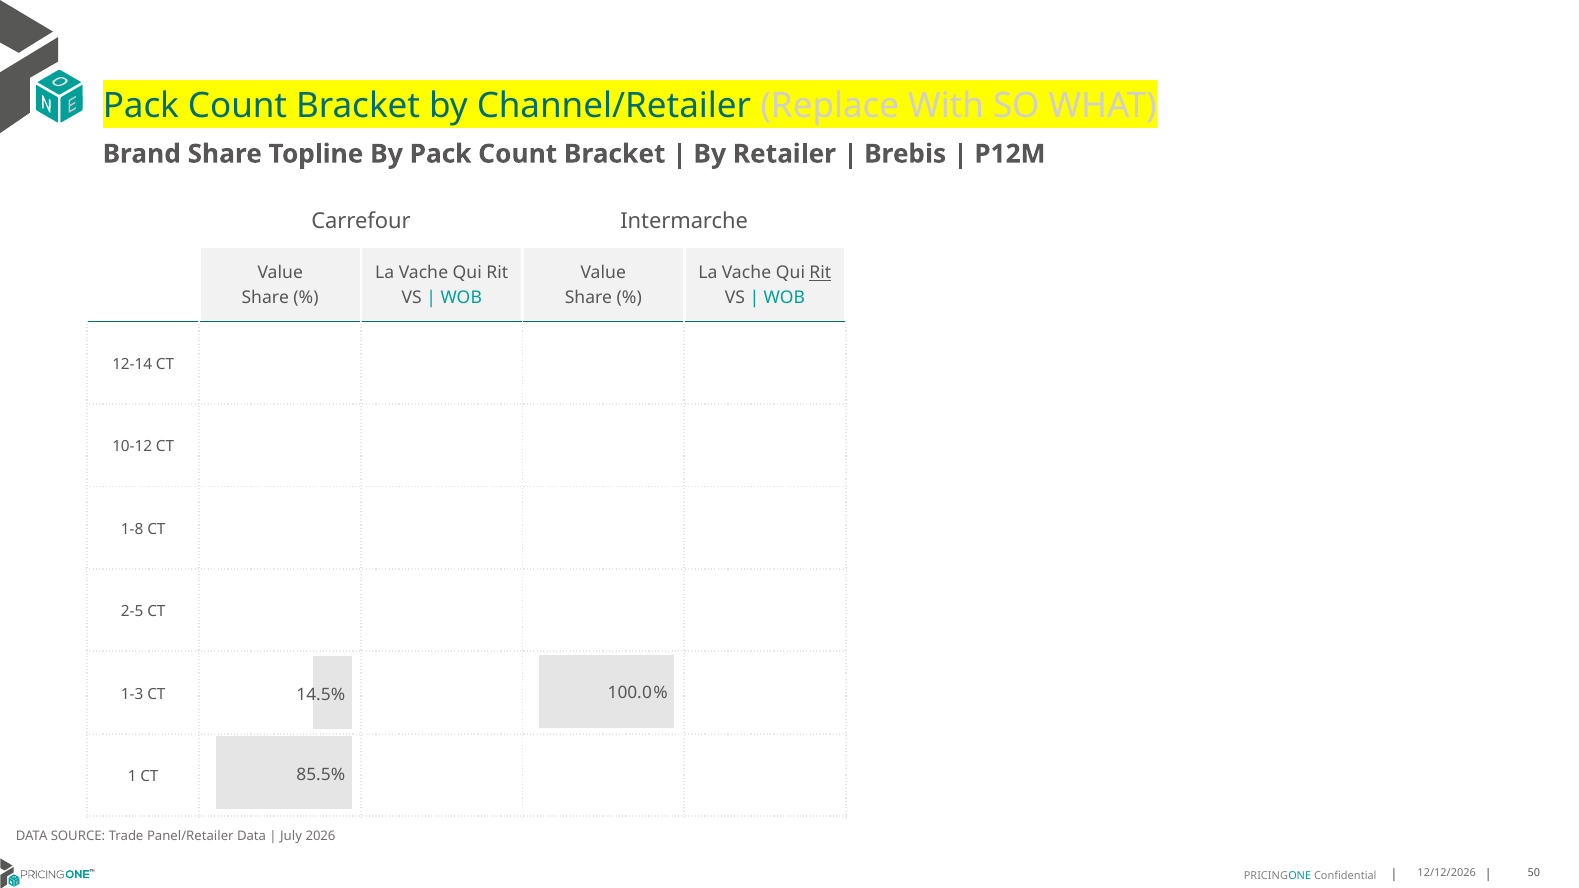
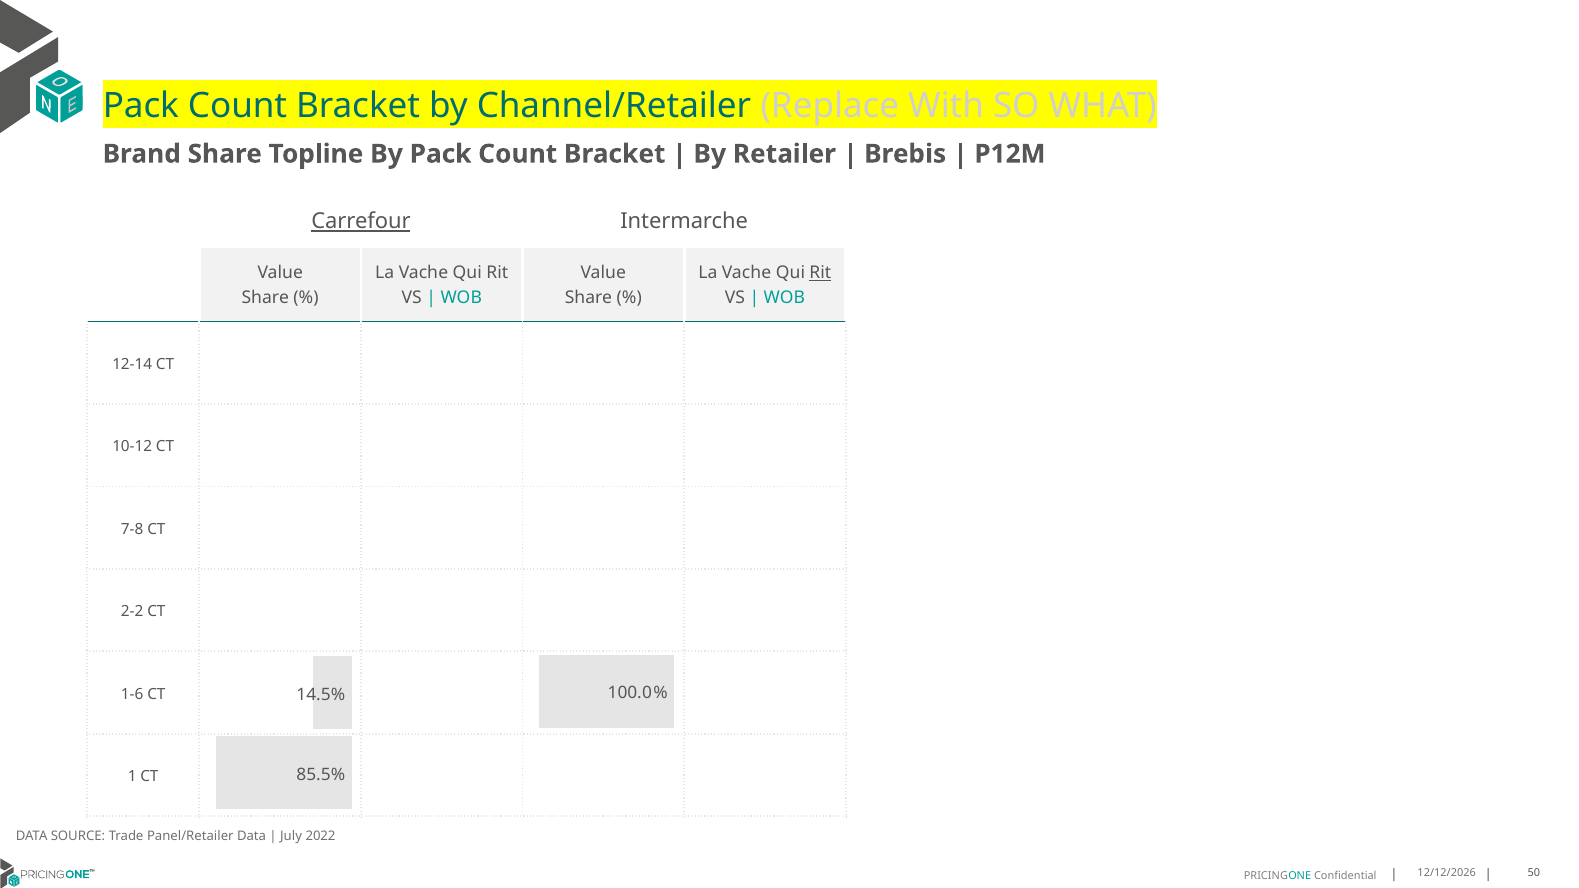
Carrefour underline: none -> present
1-8: 1-8 -> 7-8
2-5: 2-5 -> 2-2
1-3: 1-3 -> 1-6
2026: 2026 -> 2022
